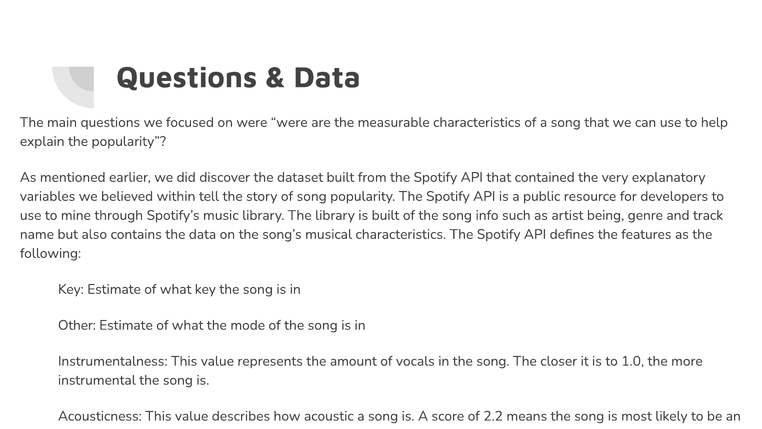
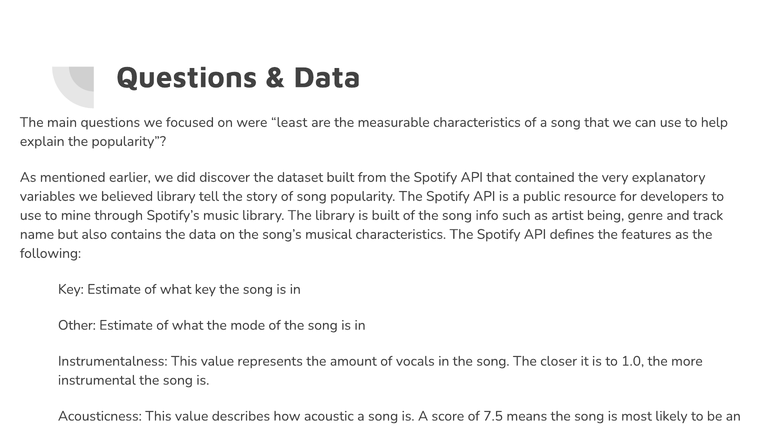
were were: were -> least
believed within: within -> library
2.2: 2.2 -> 7.5
